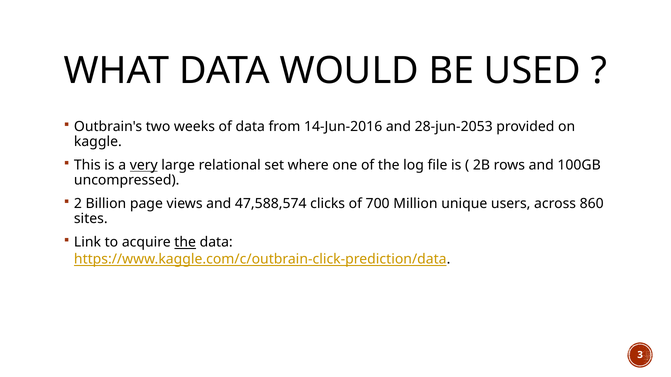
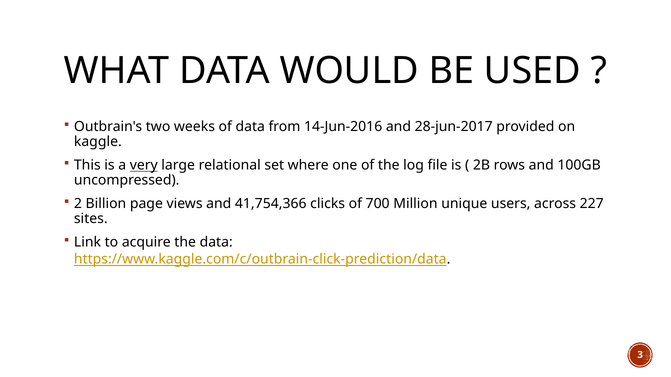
28-jun-2053: 28-jun-2053 -> 28-jun-2017
47,588,574: 47,588,574 -> 41,754,366
860: 860 -> 227
the at (185, 243) underline: present -> none
